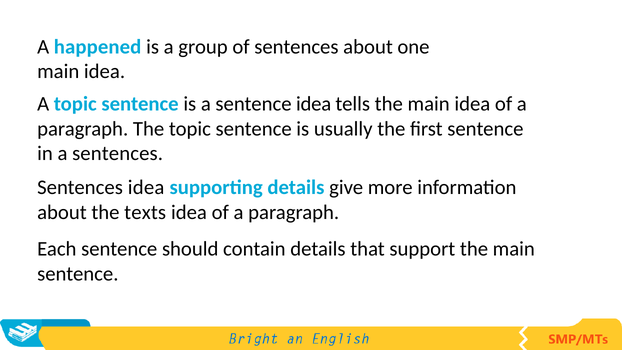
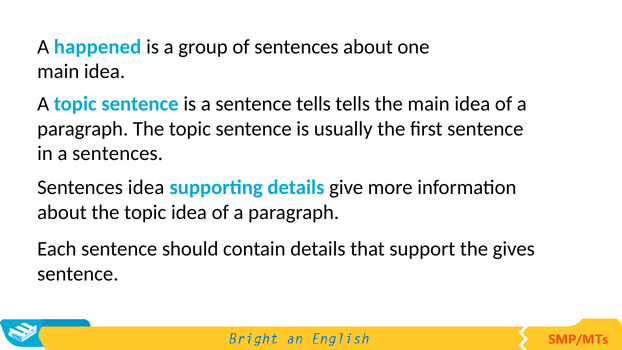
sentence idea: idea -> tells
about the texts: texts -> topic
support the main: main -> gives
